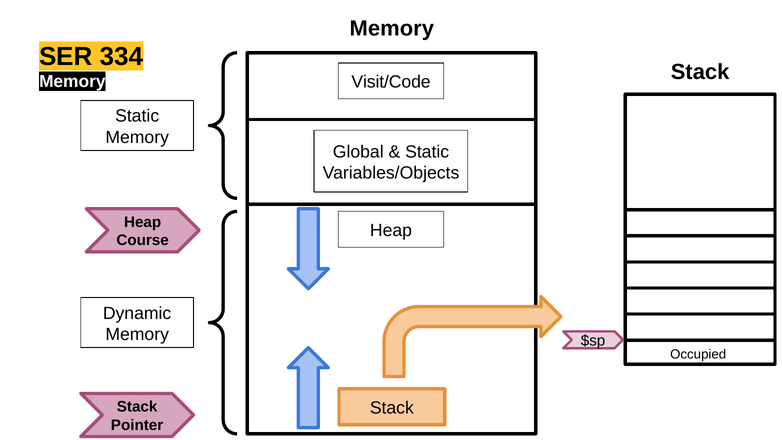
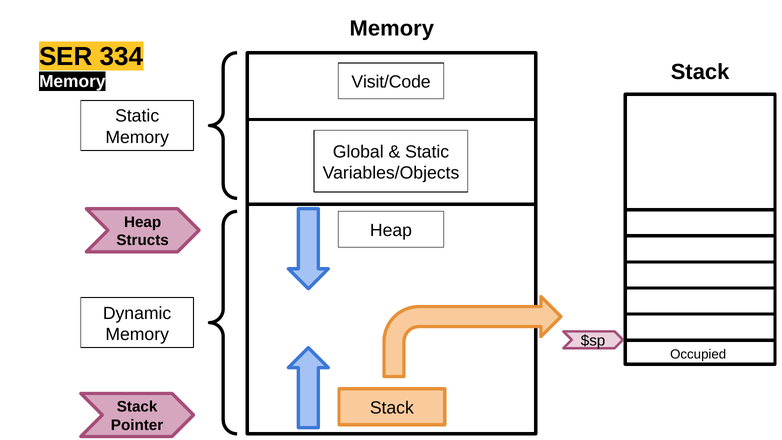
Course: Course -> Structs
